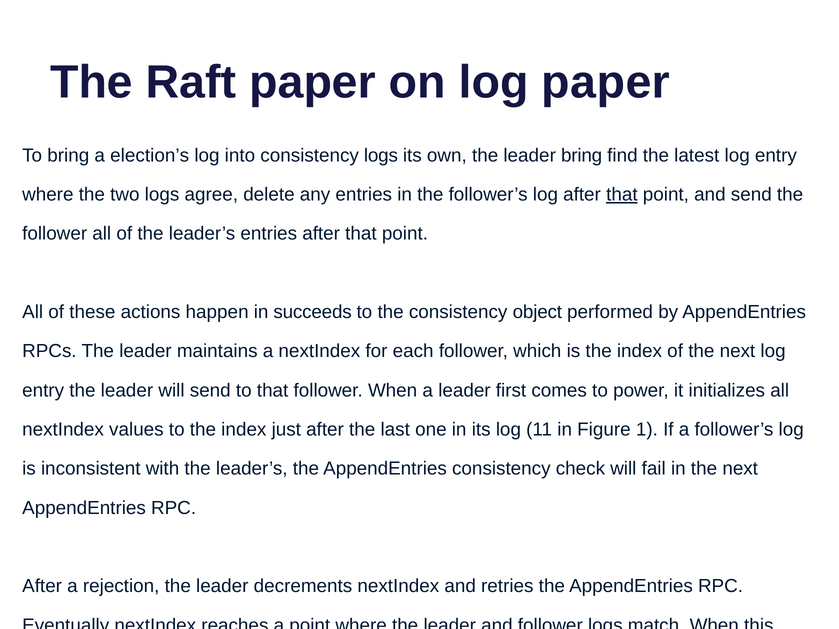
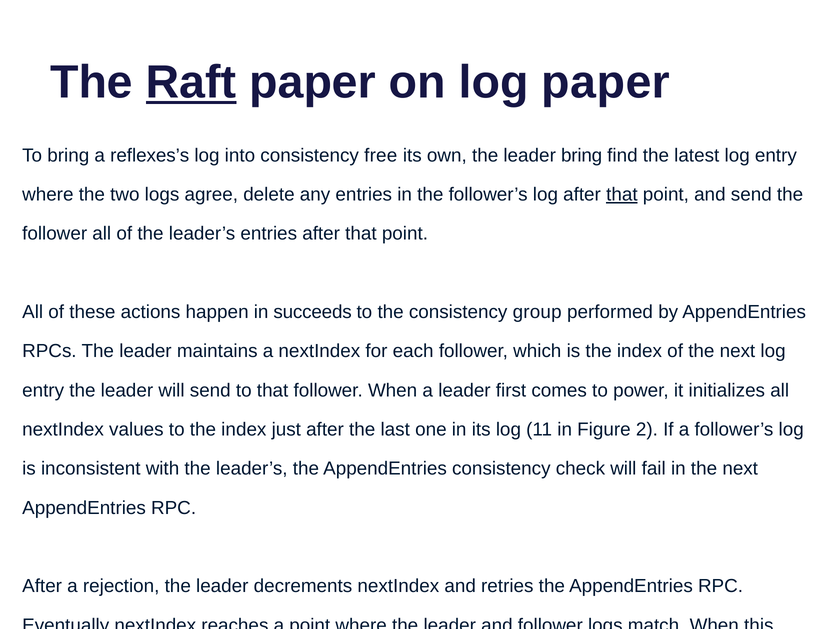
Raft underline: none -> present
election’s: election’s -> reflexes’s
consistency logs: logs -> free
object: object -> group
1: 1 -> 2
